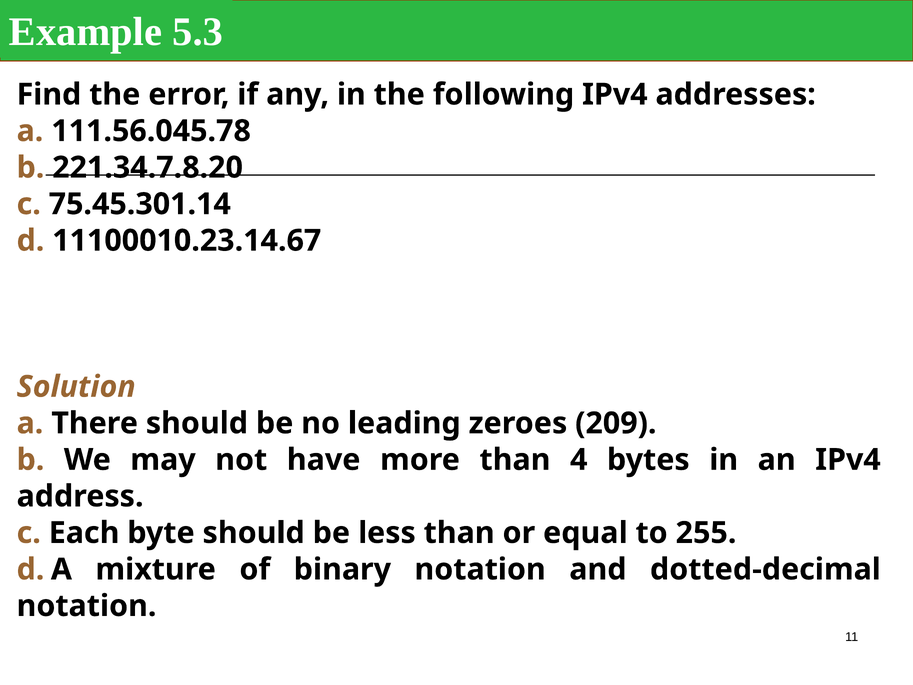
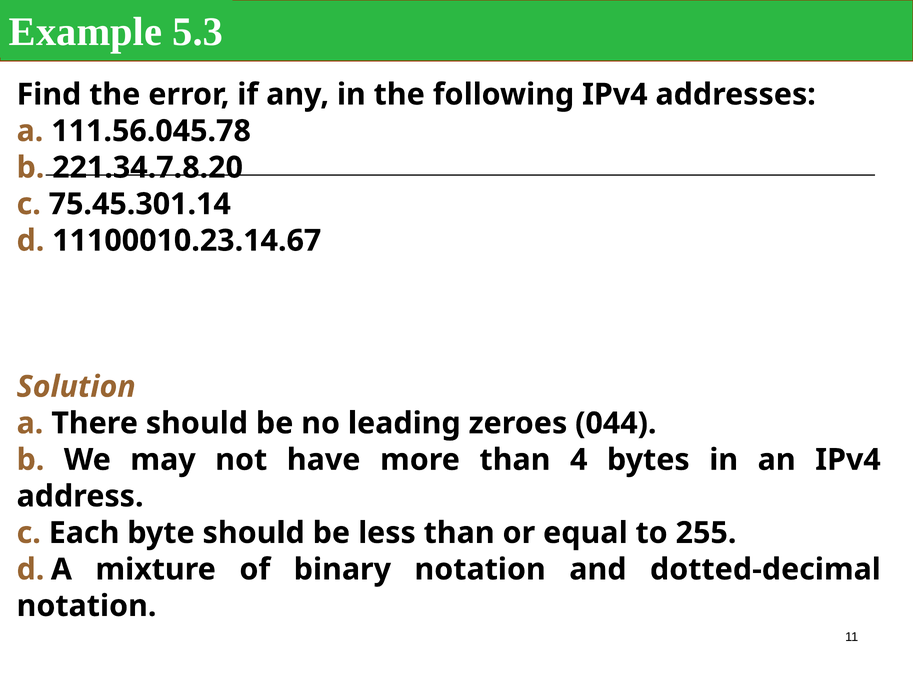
209: 209 -> 044
